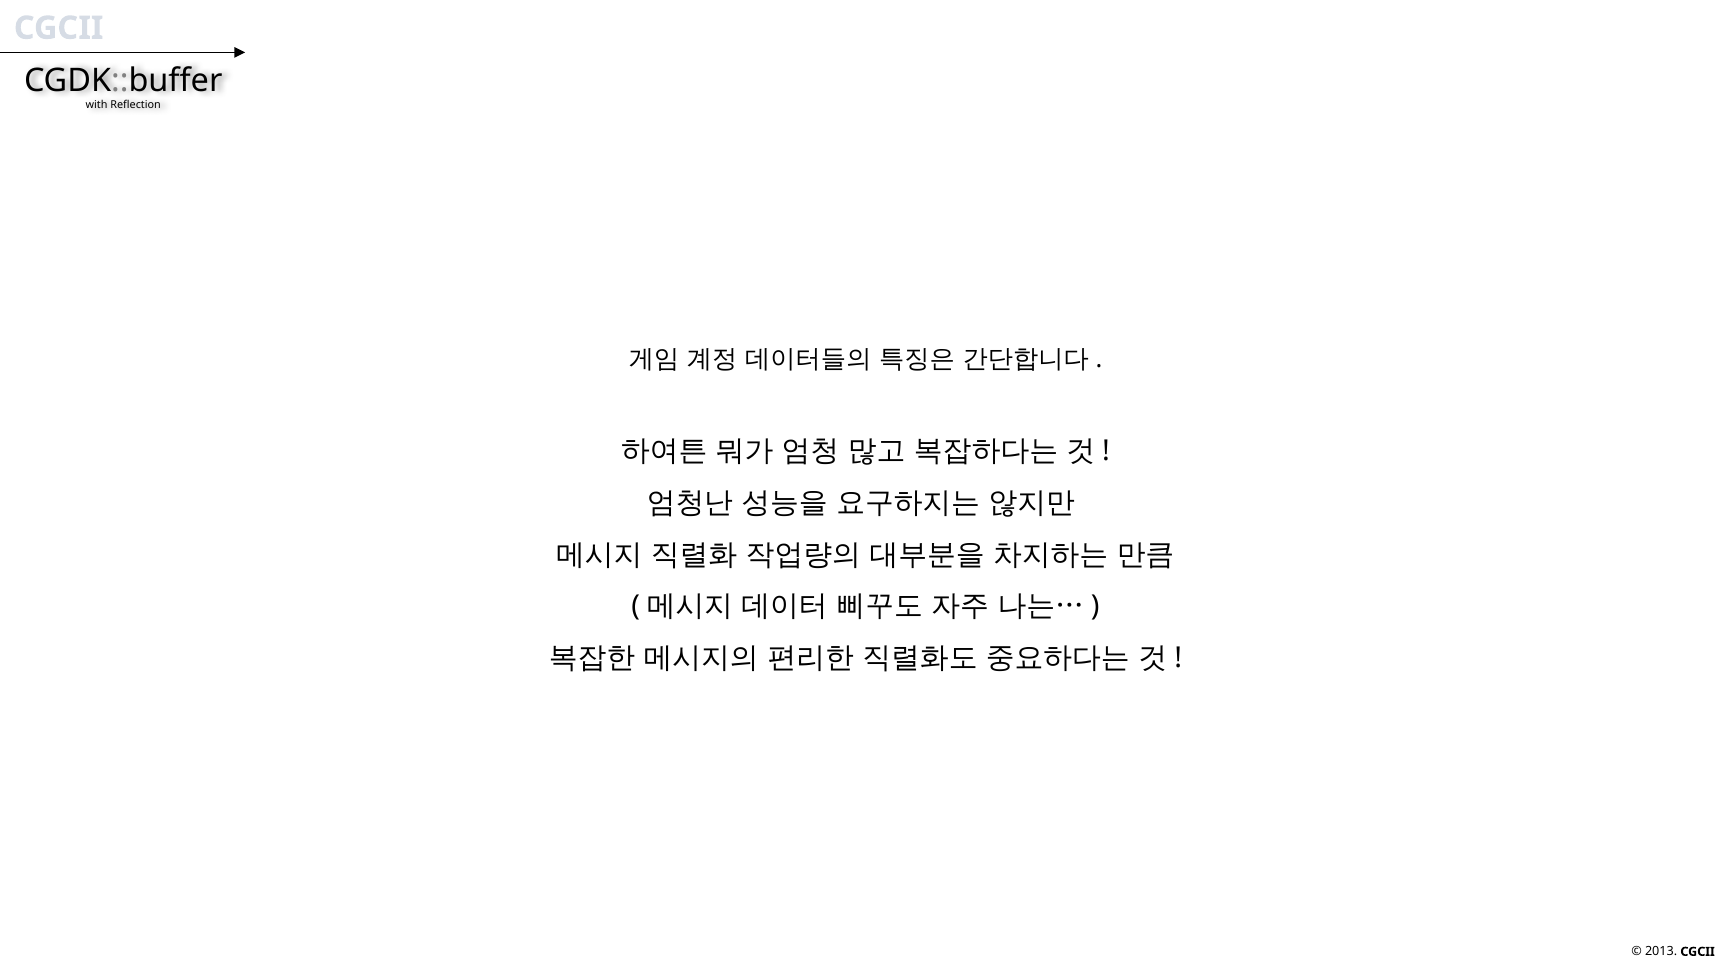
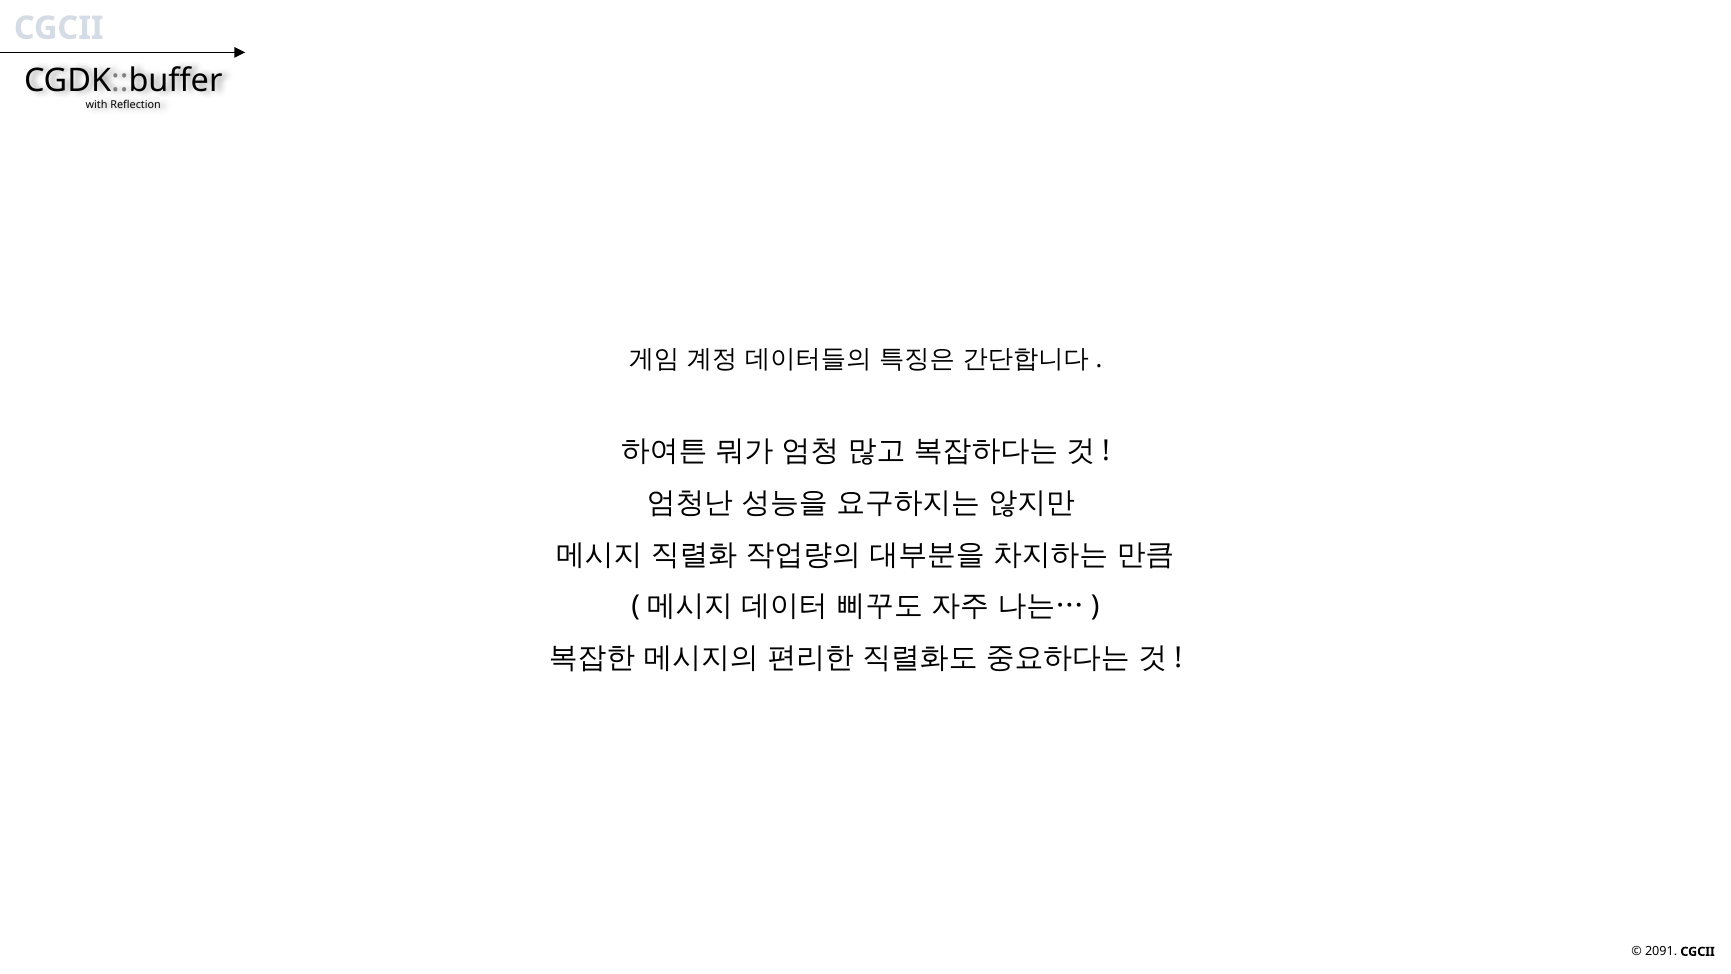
2013: 2013 -> 2091
